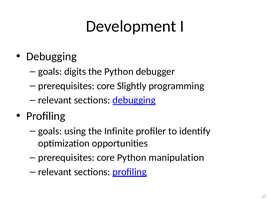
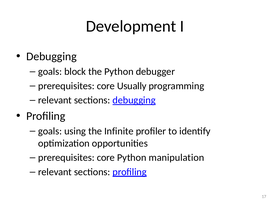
digits: digits -> block
Slightly: Slightly -> Usually
